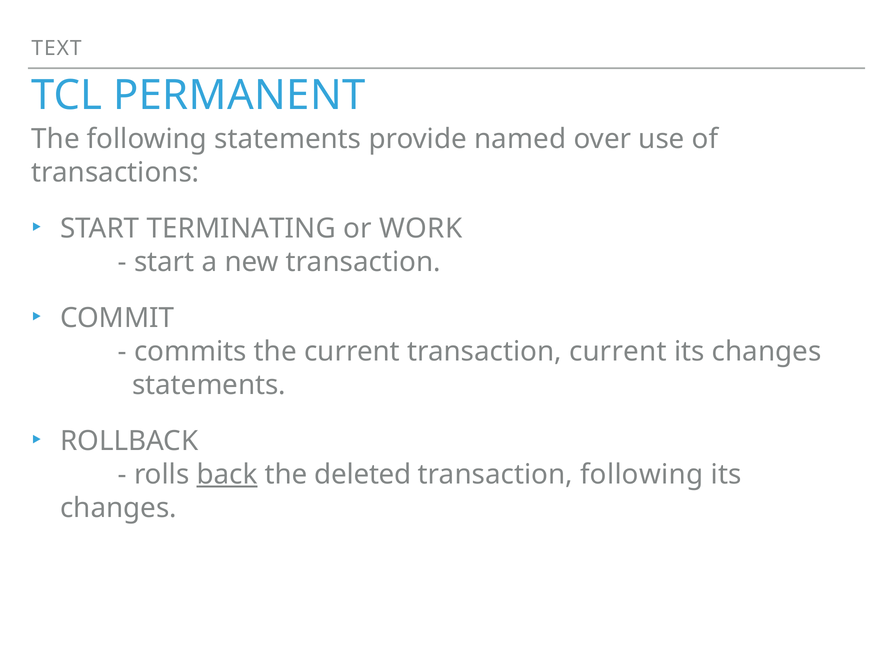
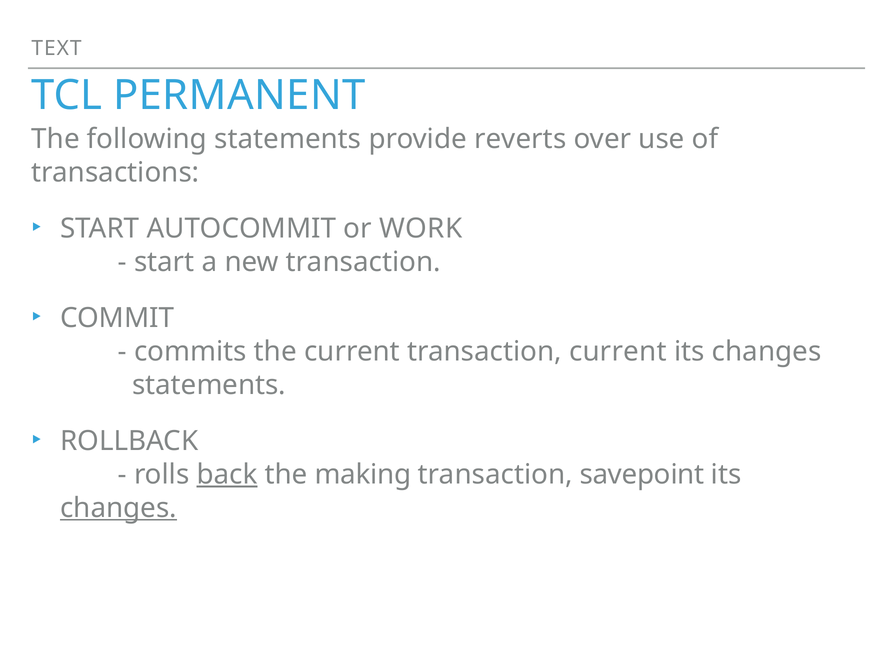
named: named -> reverts
TERMINATING: TERMINATING -> AUTOCOMMIT
deleted: deleted -> making
transaction following: following -> savepoint
changes at (119, 508) underline: none -> present
